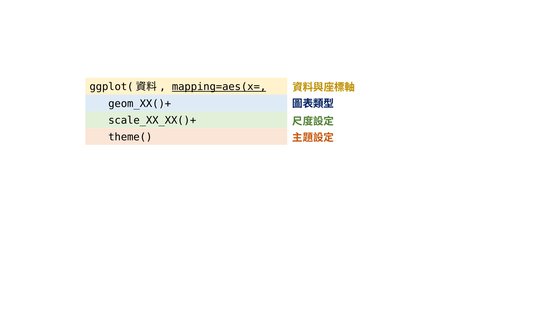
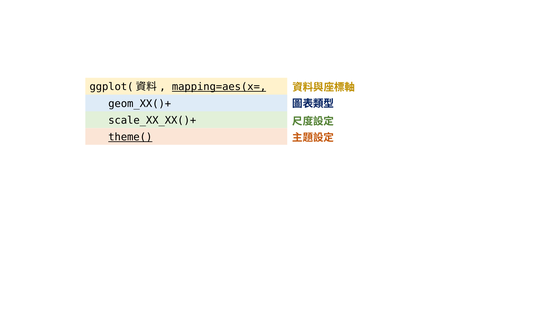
theme( underline: none -> present
